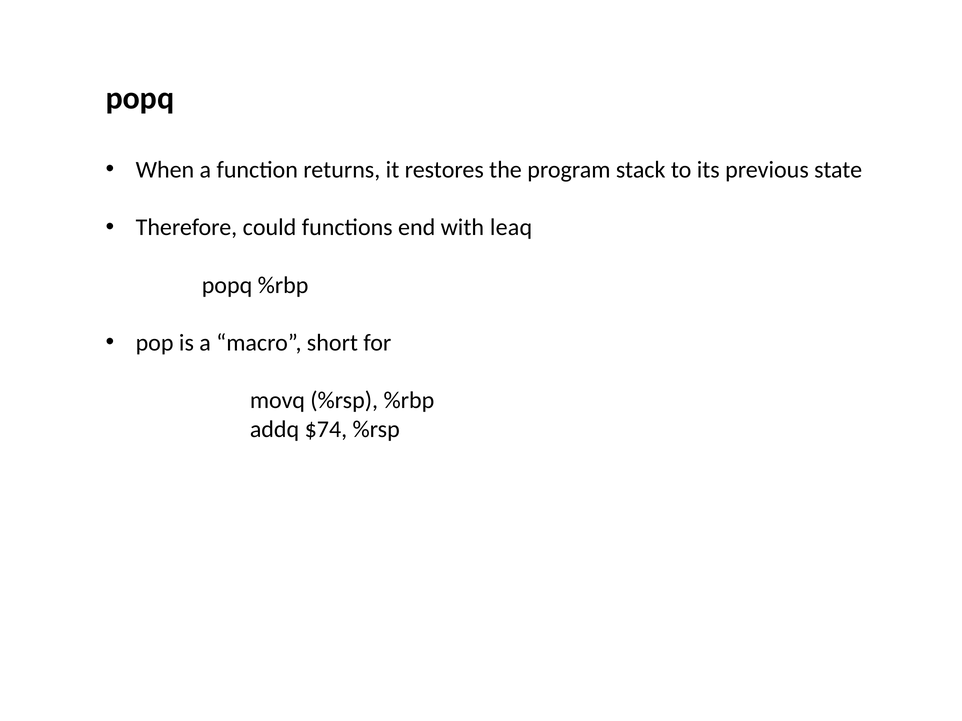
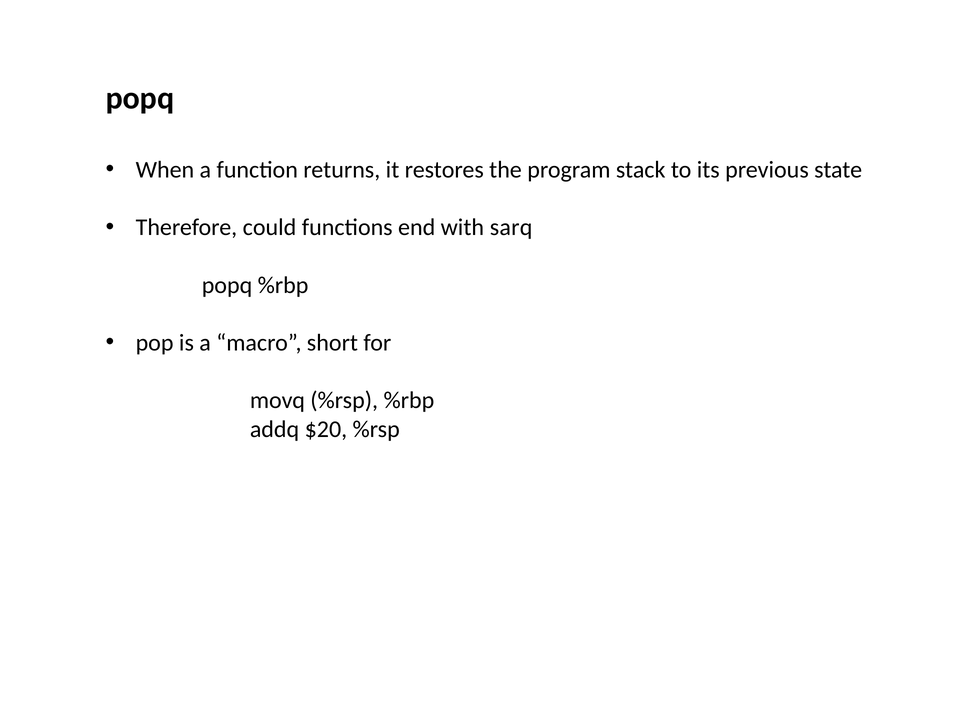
leaq: leaq -> sarq
$74: $74 -> $20
